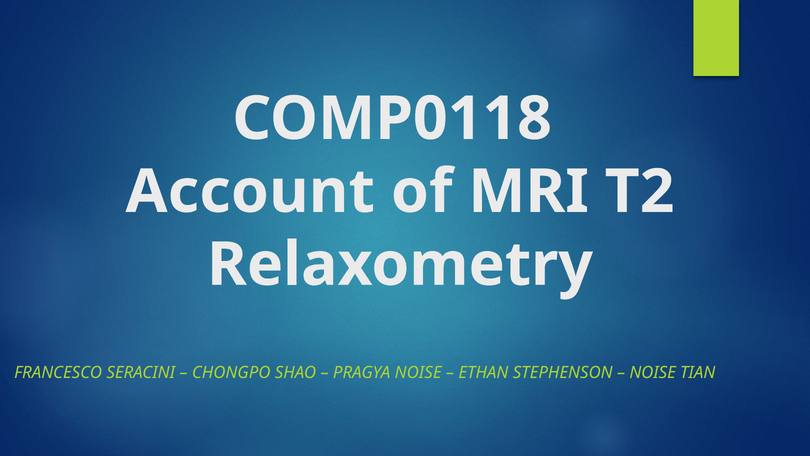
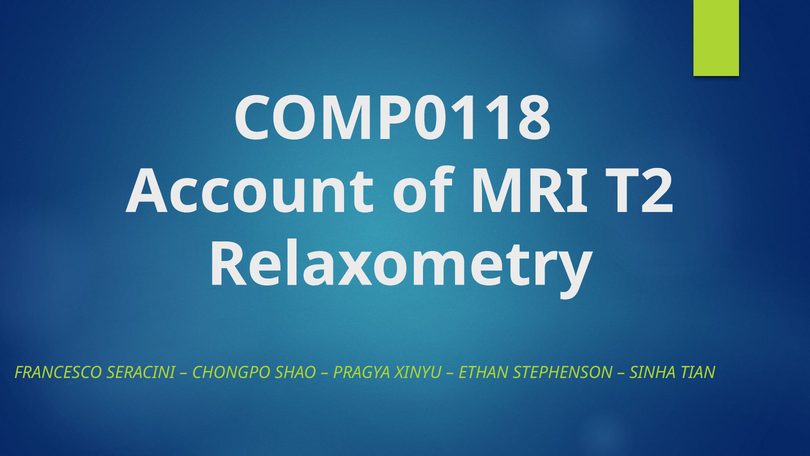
PRAGYA NOISE: NOISE -> XINYU
NOISE at (653, 373): NOISE -> SINHA
